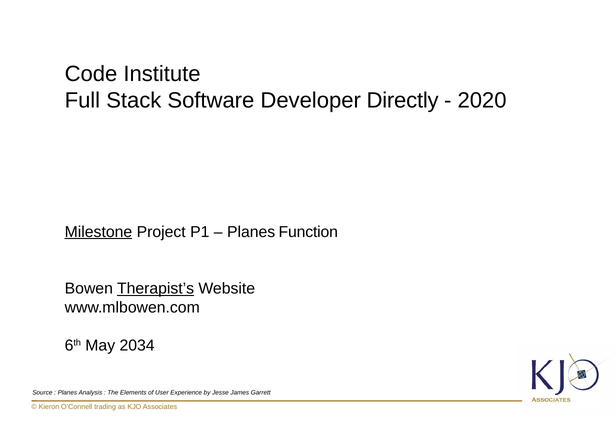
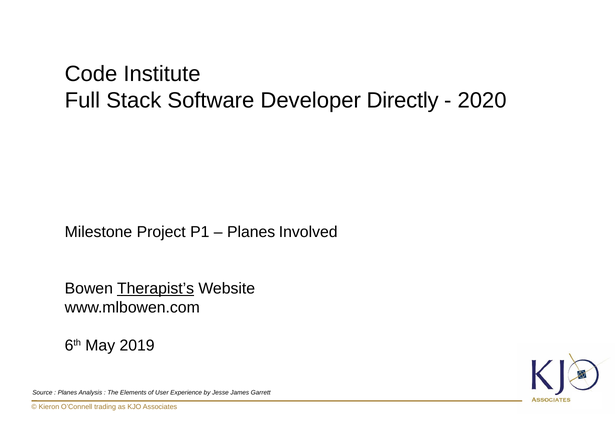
Milestone underline: present -> none
Function: Function -> Involved
2034: 2034 -> 2019
